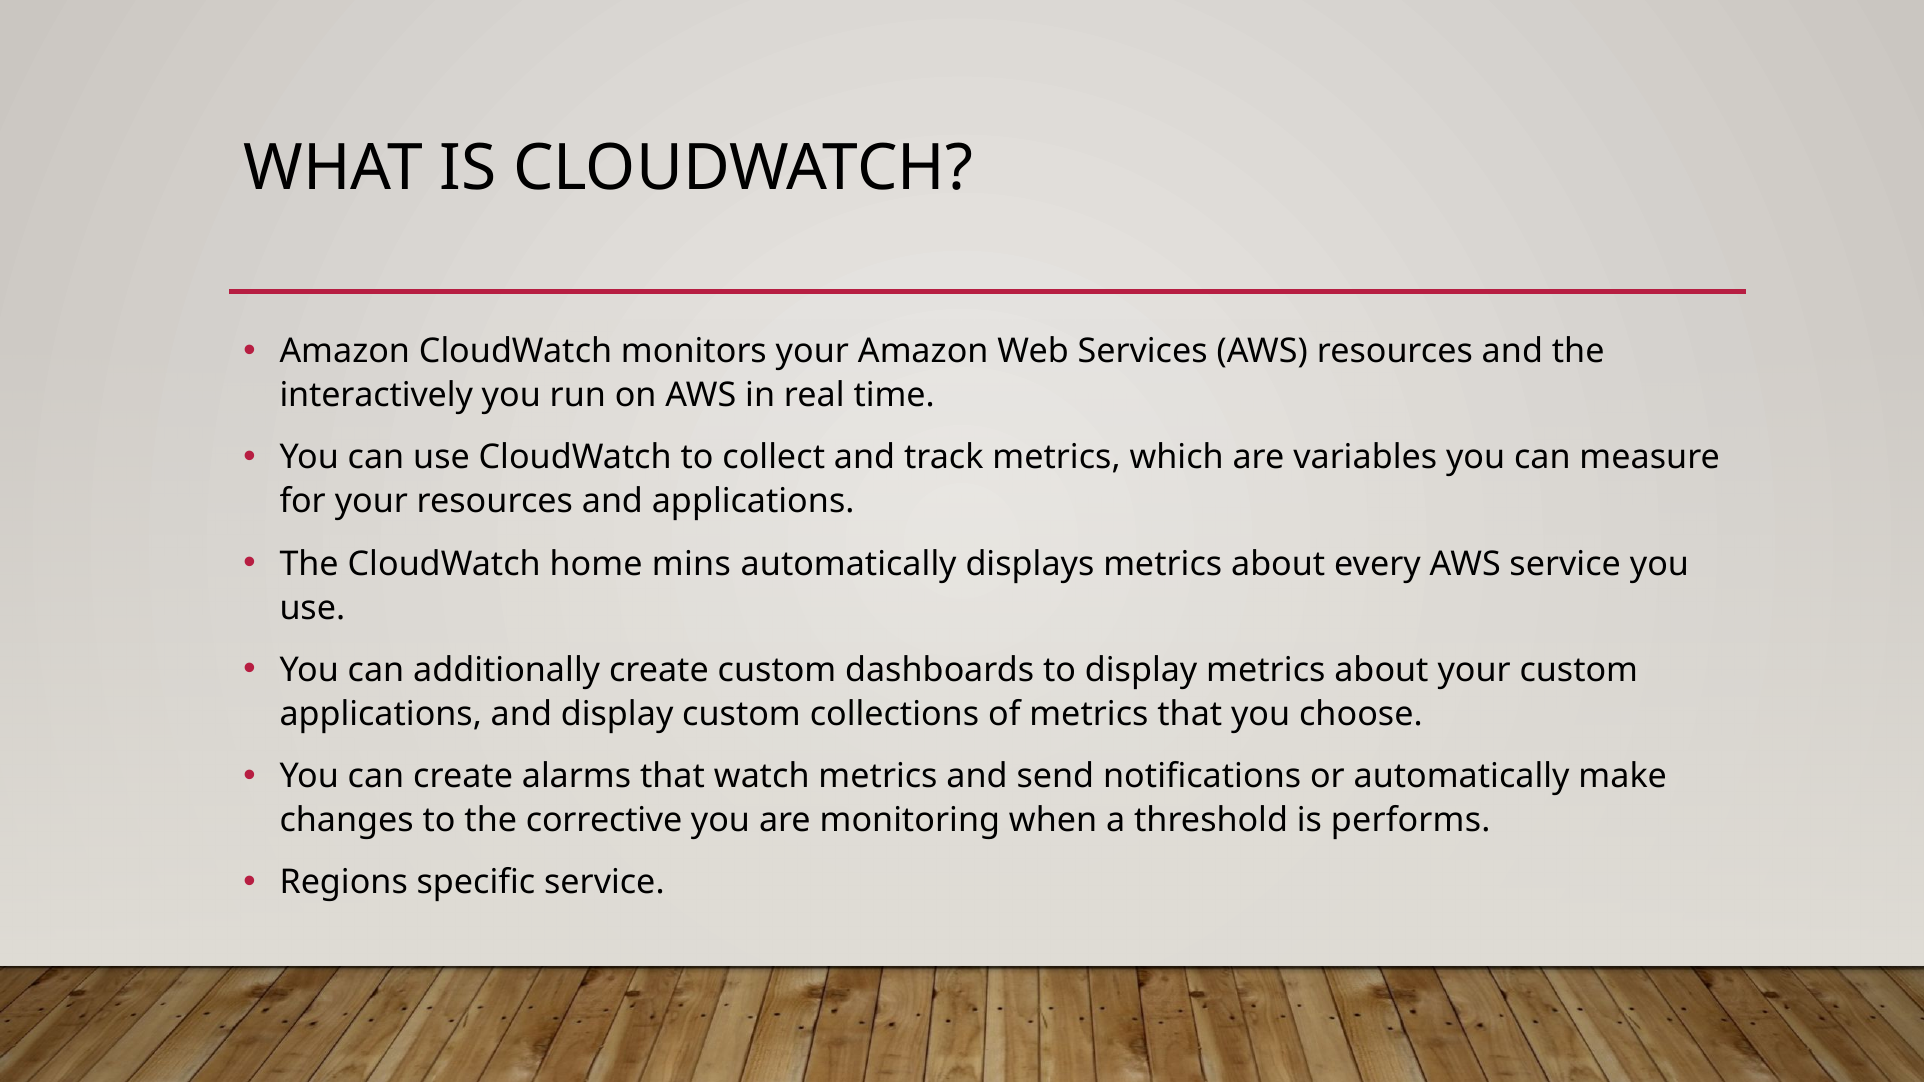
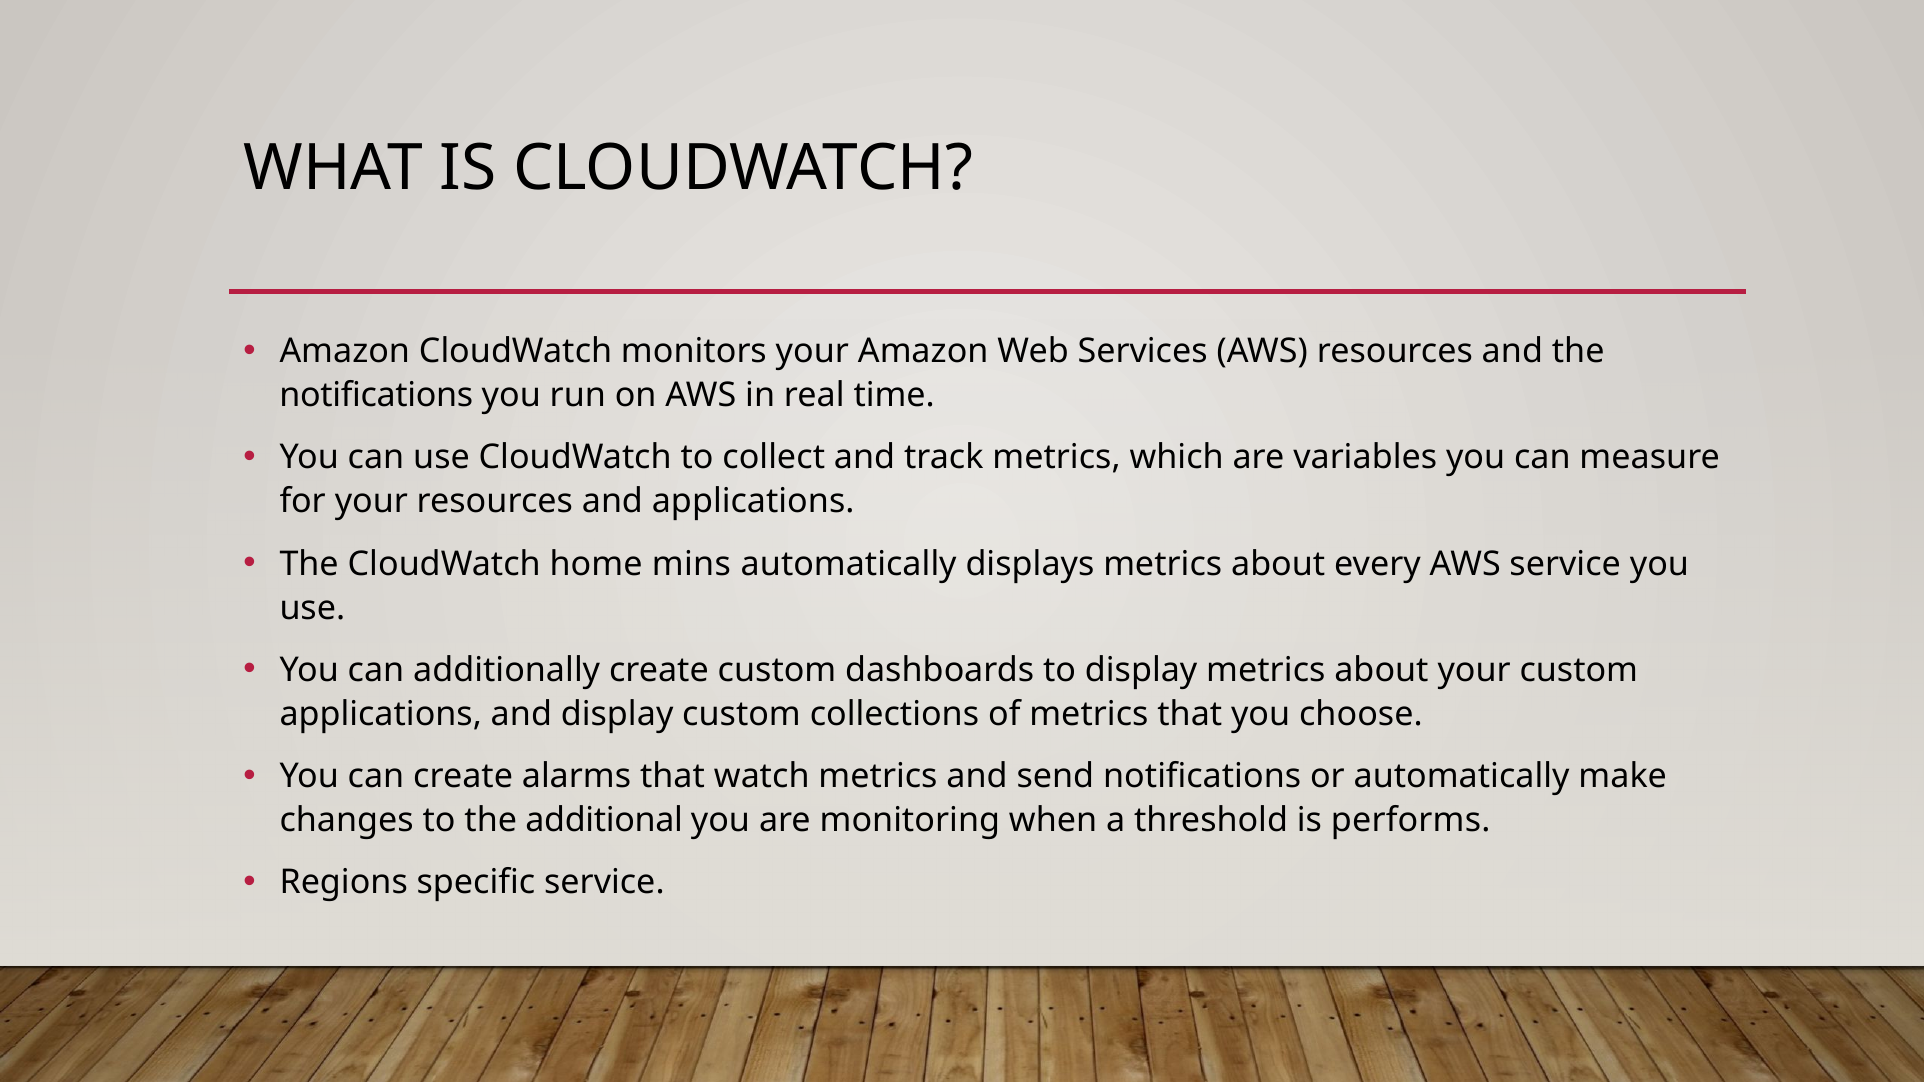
interactively at (376, 396): interactively -> notifications
corrective: corrective -> additional
